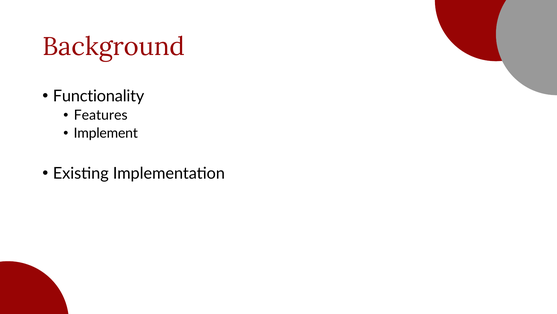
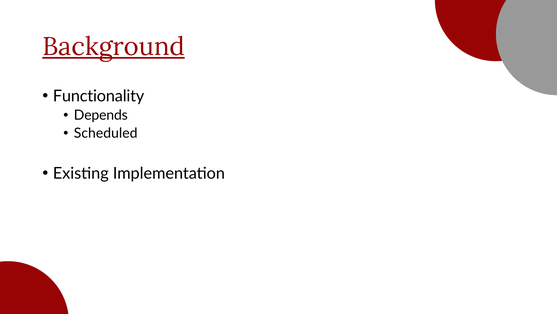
Background underline: none -> present
Features: Features -> Depends
Implement: Implement -> Scheduled
